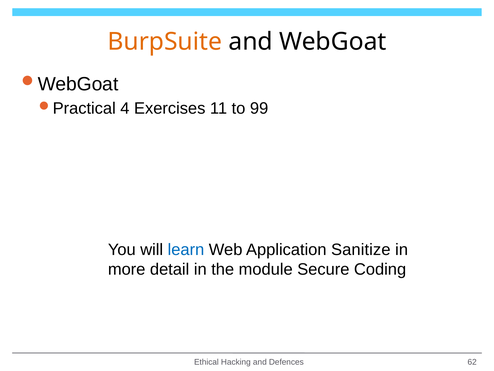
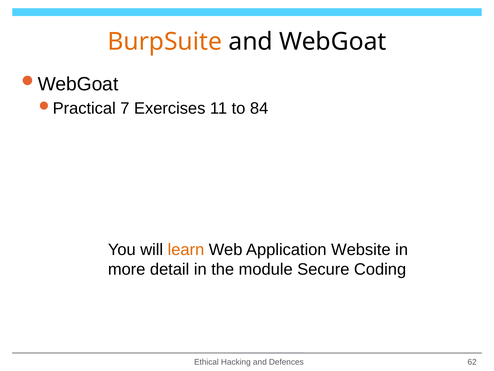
4: 4 -> 7
99: 99 -> 84
learn colour: blue -> orange
Sanitize: Sanitize -> Website
